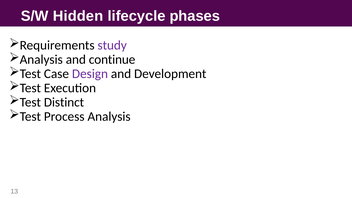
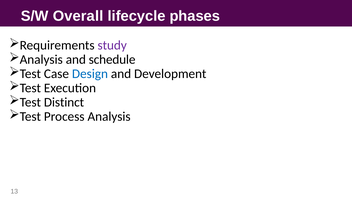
Hidden: Hidden -> Overall
continue: continue -> schedule
Design colour: purple -> blue
